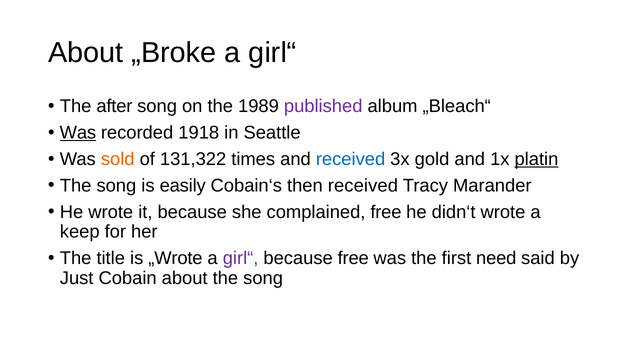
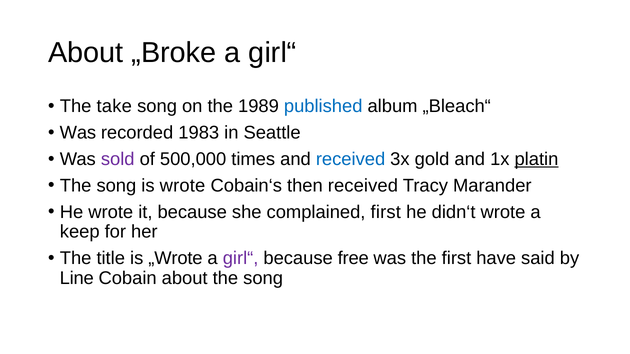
after: after -> take
published colour: purple -> blue
Was at (78, 133) underline: present -> none
1918: 1918 -> 1983
sold colour: orange -> purple
131,322: 131,322 -> 500,000
is easily: easily -> wrote
complained free: free -> first
need: need -> have
Just: Just -> Line
